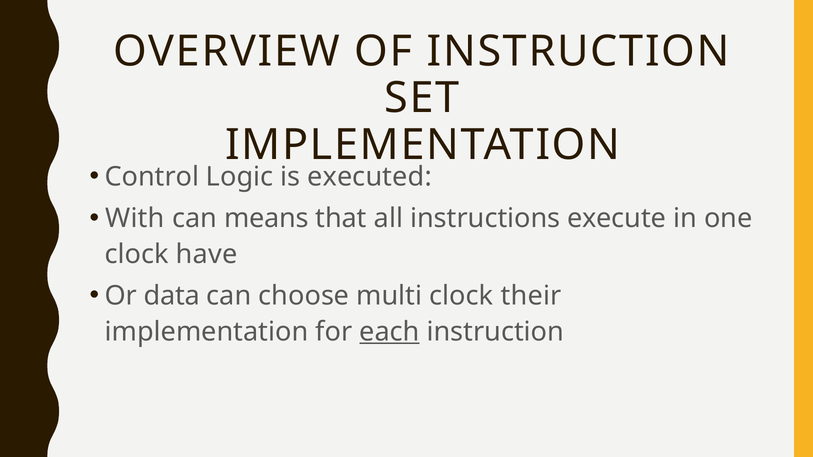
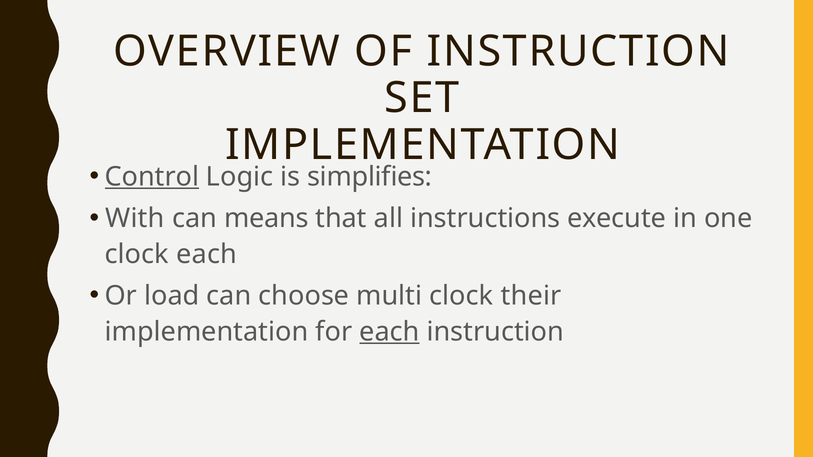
Control underline: none -> present
executed: executed -> simplifies
clock have: have -> each
data: data -> load
